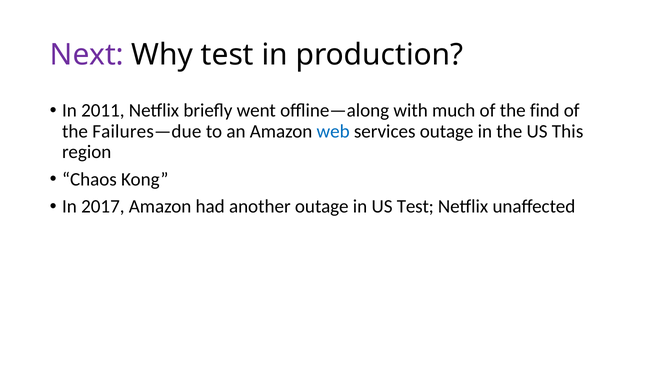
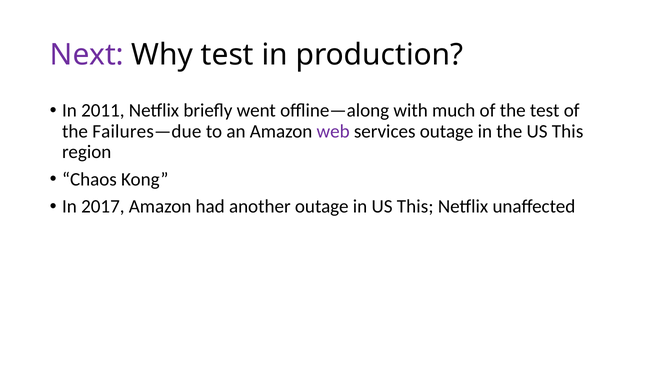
the find: find -> test
web colour: blue -> purple
in US Test: Test -> This
